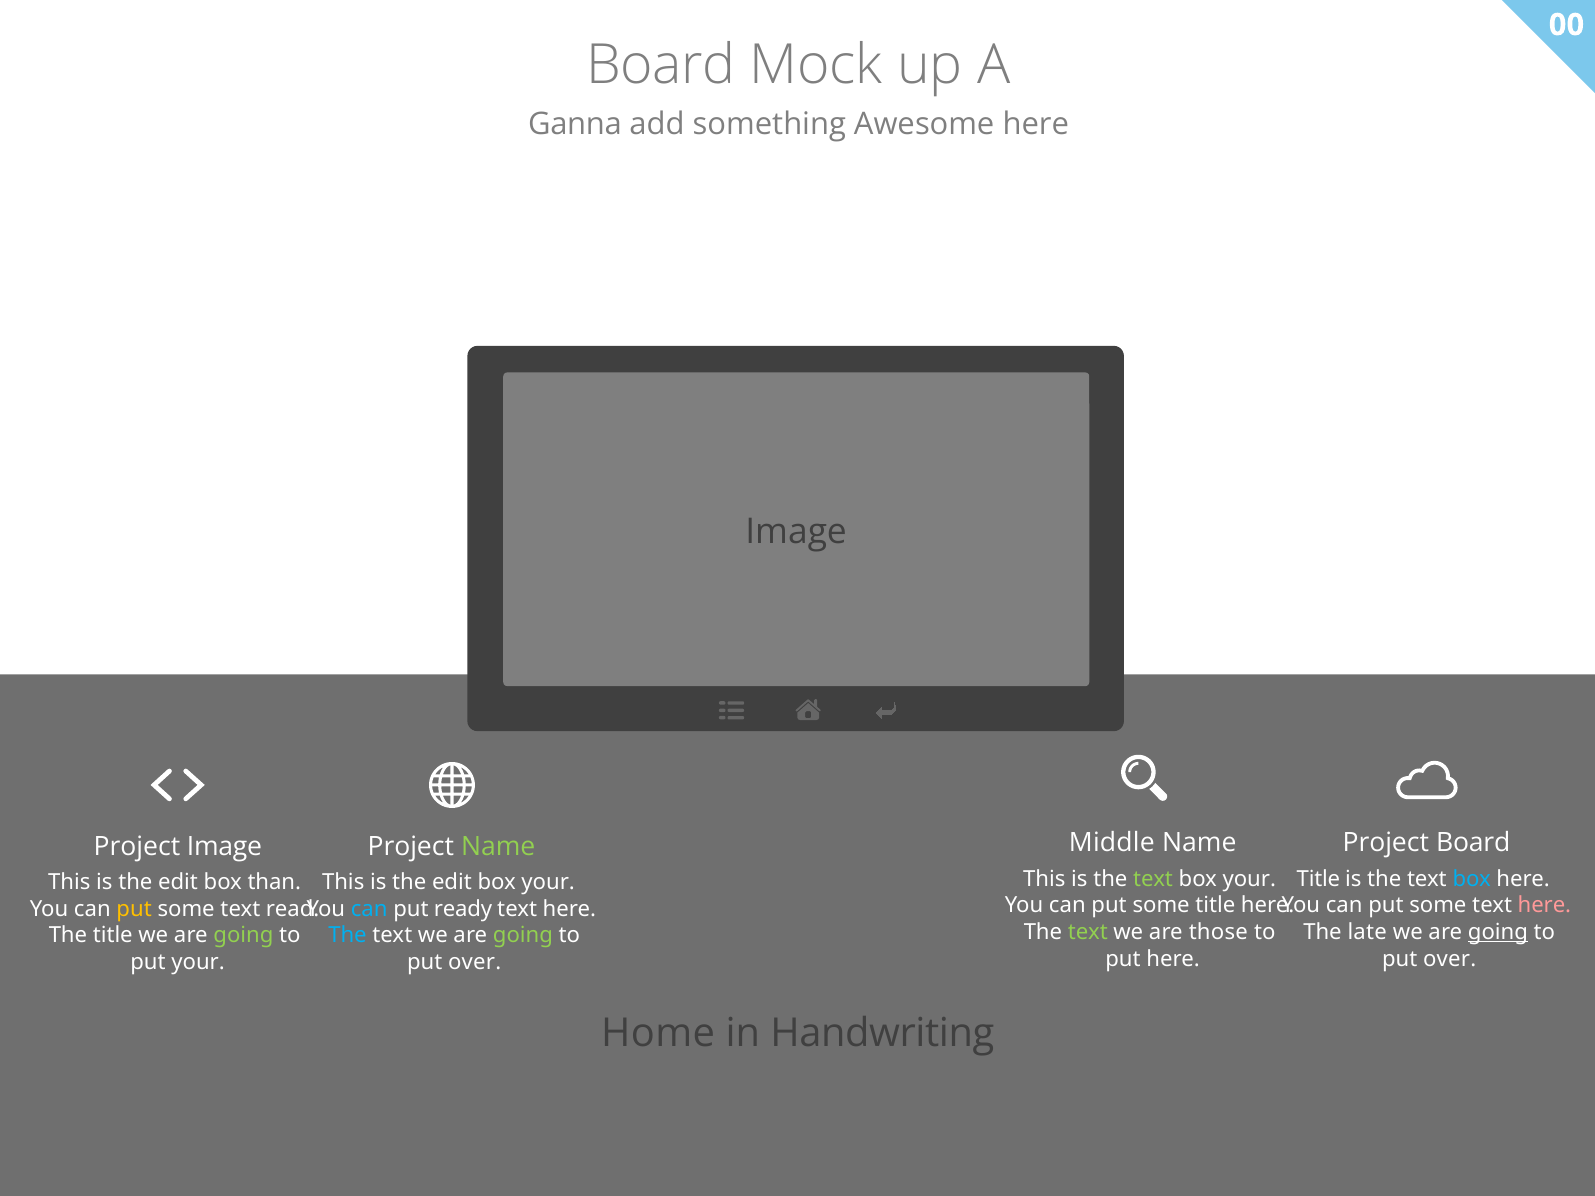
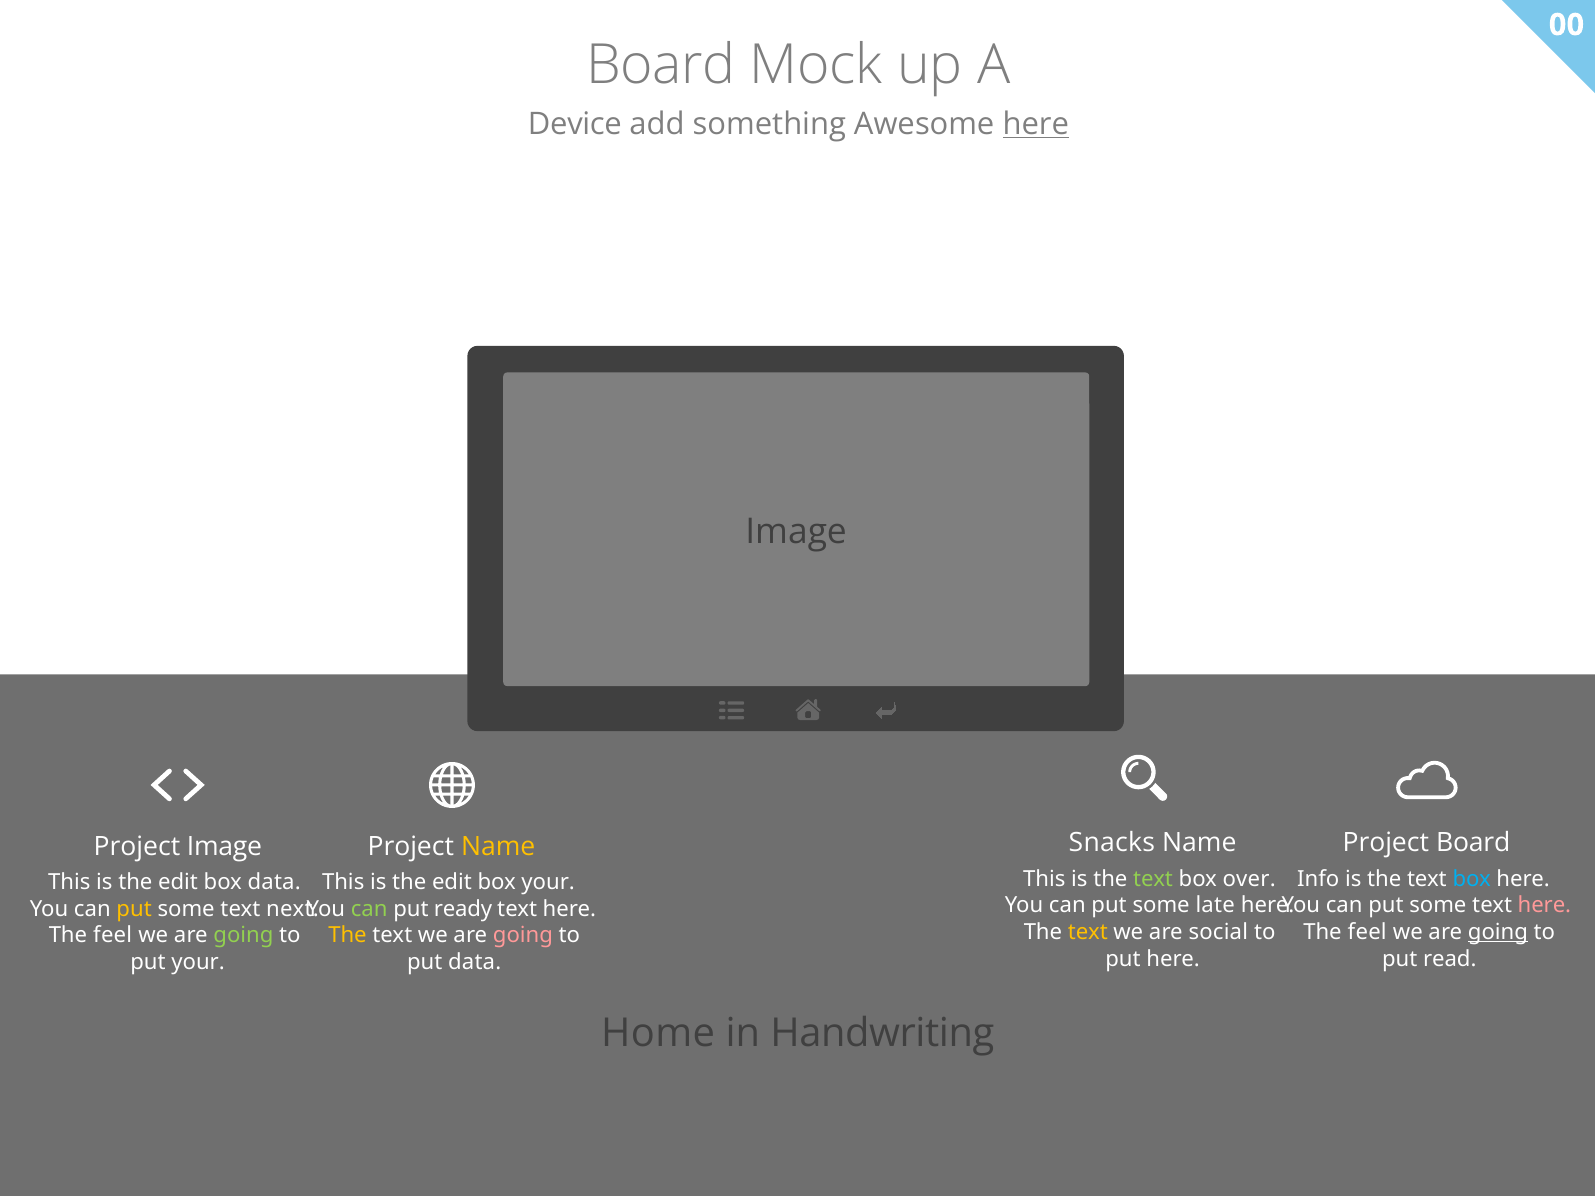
Ganna: Ganna -> Device
here at (1036, 124) underline: none -> present
Middle: Middle -> Snacks
Name at (498, 846) colour: light green -> yellow
your at (1249, 879): your -> over
Title at (1318, 879): Title -> Info
box than: than -> data
some title: title -> late
read: read -> next
can at (369, 909) colour: light blue -> light green
text at (1088, 932) colour: light green -> yellow
those: those -> social
late at (1367, 932): late -> feel
title at (113, 936): title -> feel
The at (347, 936) colour: light blue -> yellow
going at (523, 936) colour: light green -> pink
over at (1450, 959): over -> read
over at (475, 962): over -> data
